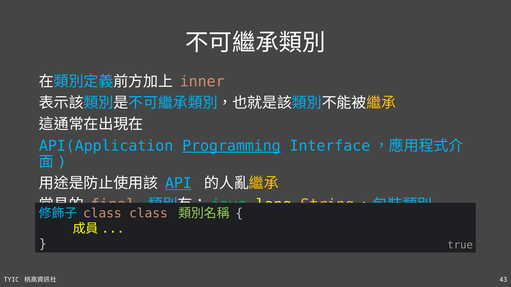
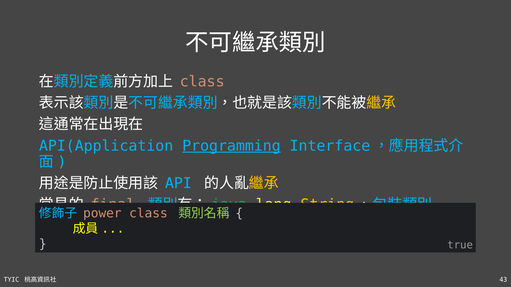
inner at (202, 82): inner -> class
API underline: present -> none
class at (102, 214): class -> power
